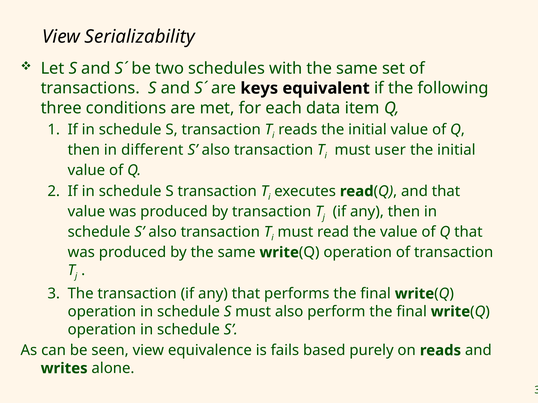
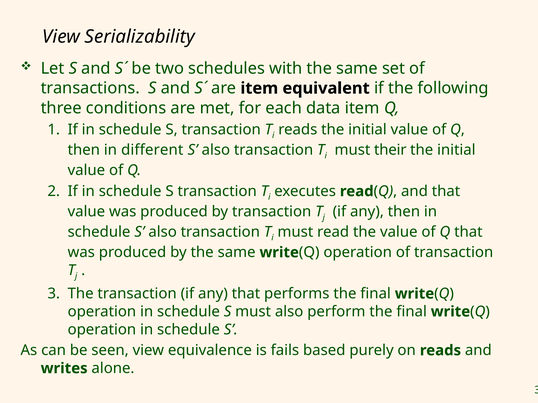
are keys: keys -> item
user: user -> their
